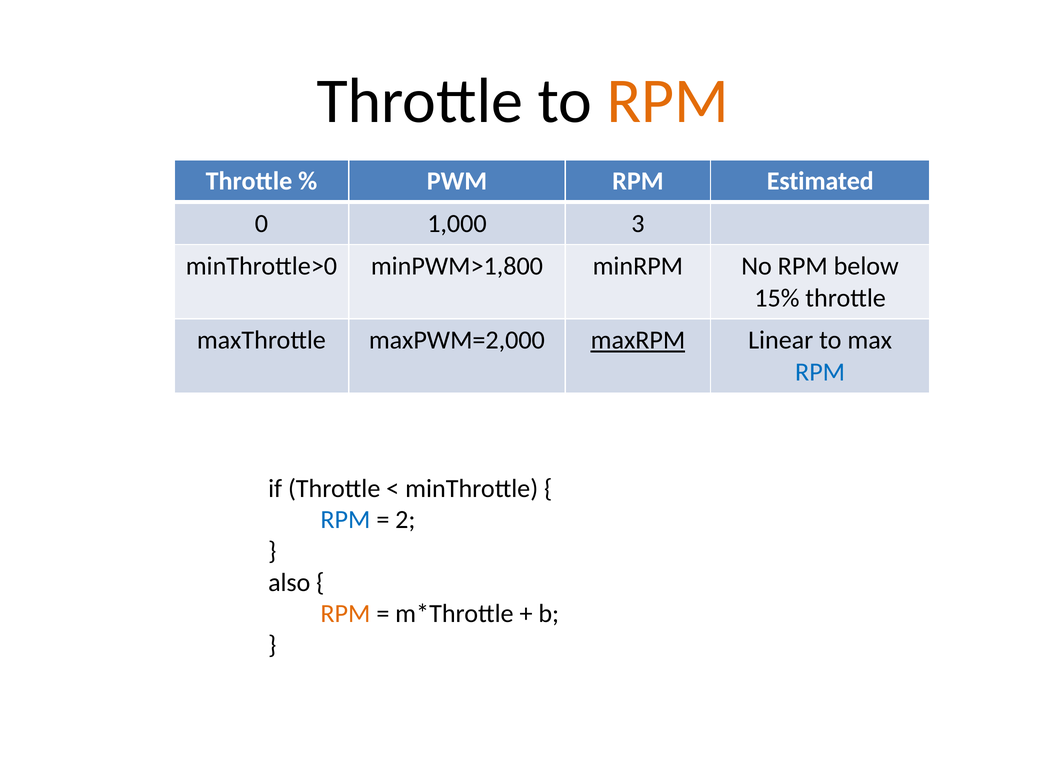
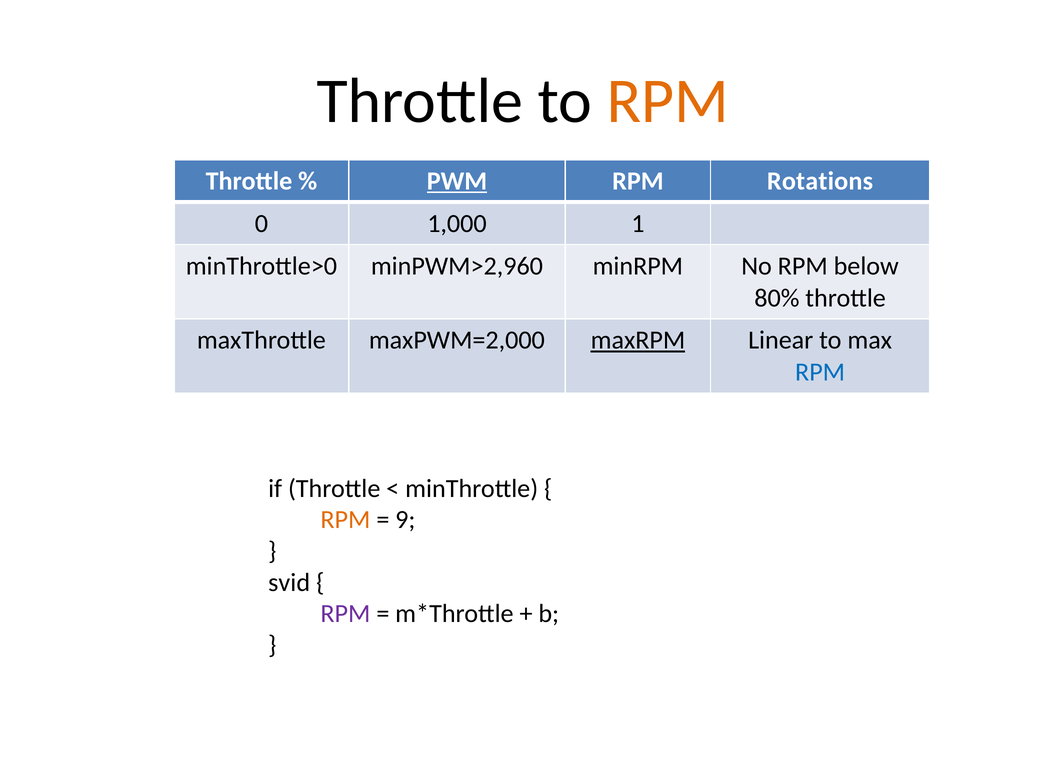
PWM underline: none -> present
Estimated: Estimated -> Rotations
3: 3 -> 1
minPWM>1,800: minPWM>1,800 -> minPWM>2,960
15%: 15% -> 80%
RPM at (345, 520) colour: blue -> orange
2: 2 -> 9
also: also -> svid
RPM at (345, 614) colour: orange -> purple
